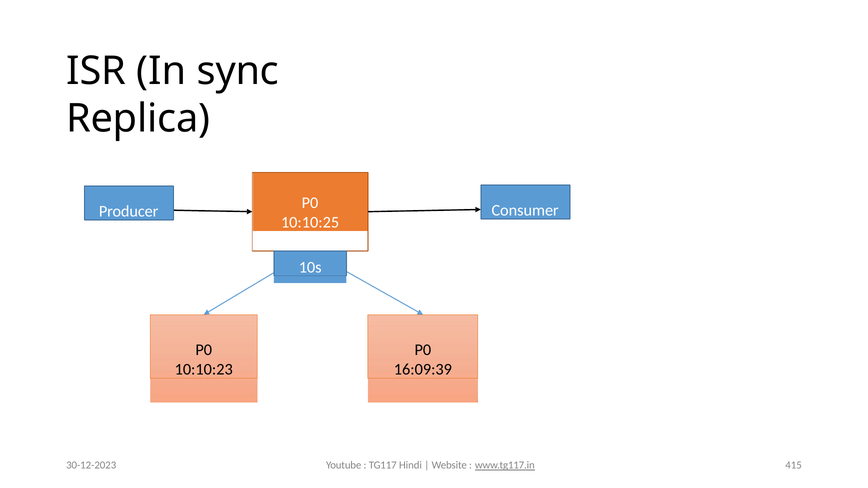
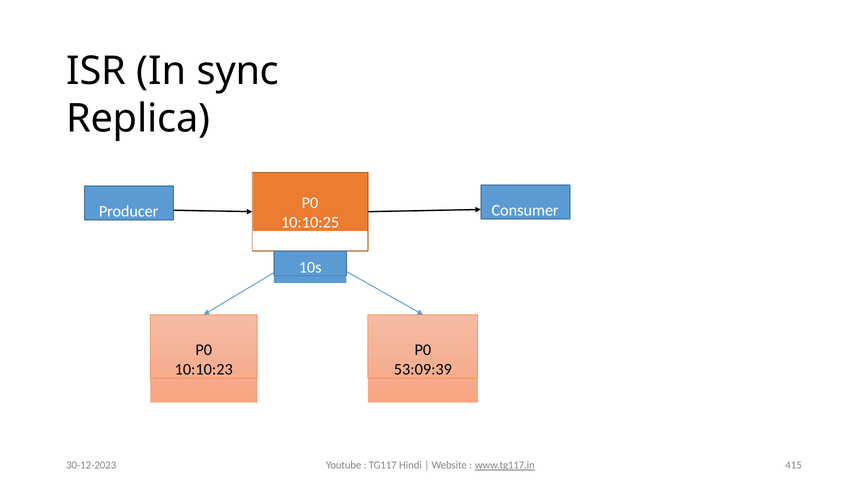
16:09:39: 16:09:39 -> 53:09:39
